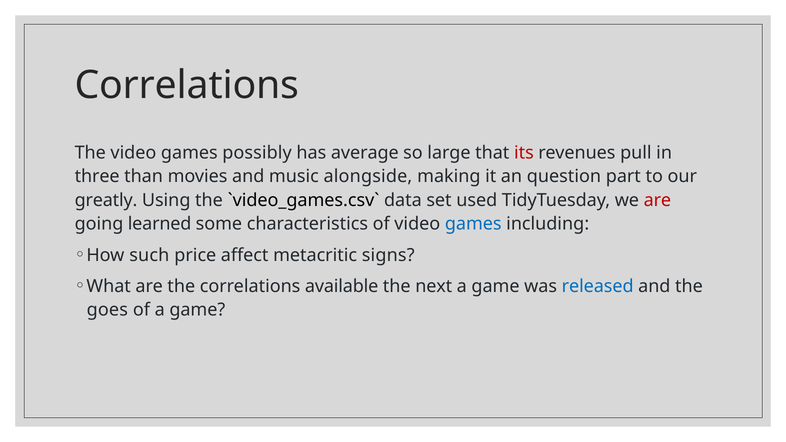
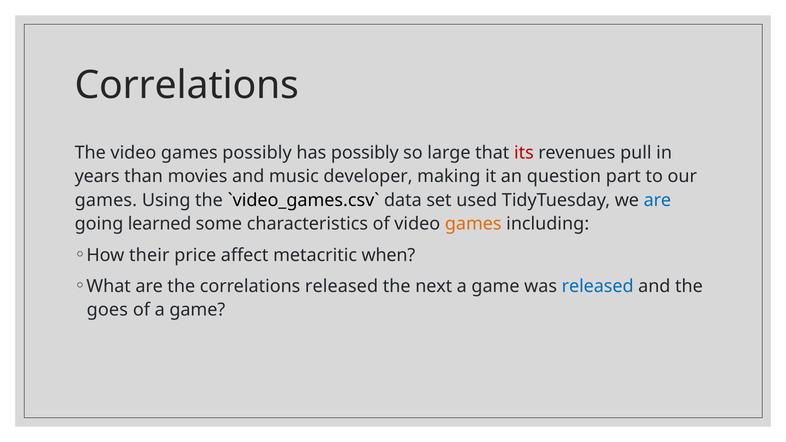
has average: average -> possibly
three: three -> years
alongside: alongside -> developer
greatly at (106, 200): greatly -> games
are at (657, 200) colour: red -> blue
games at (473, 224) colour: blue -> orange
such: such -> their
signs: signs -> when
correlations available: available -> released
